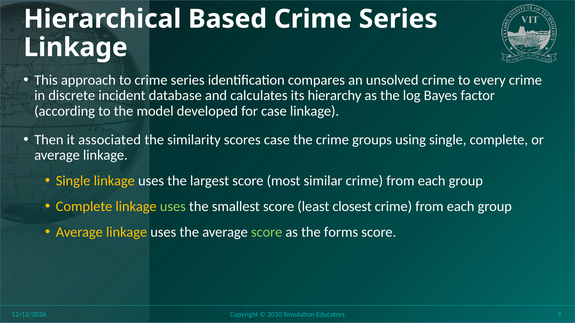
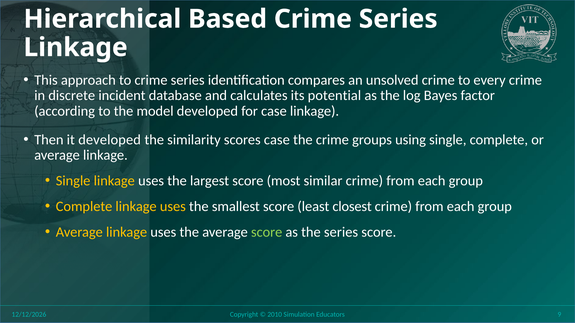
hierarchy: hierarchy -> potential
it associated: associated -> developed
uses at (173, 207) colour: light green -> yellow
the forms: forms -> series
